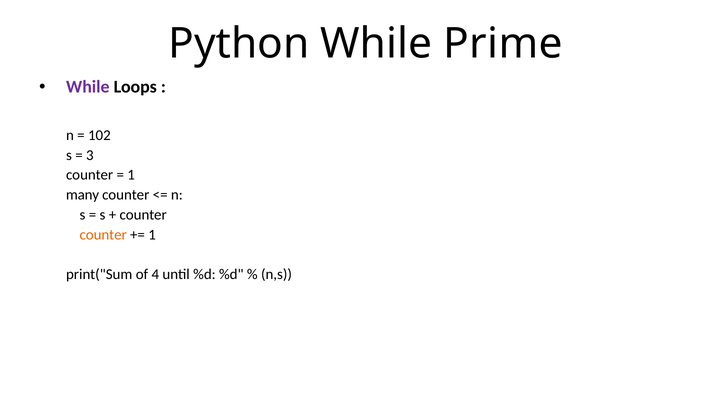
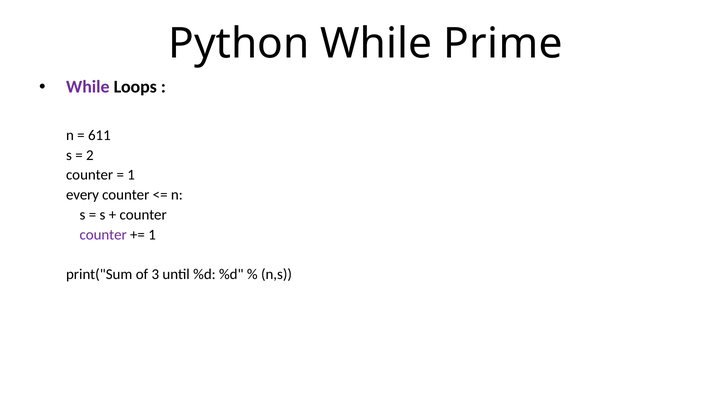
102: 102 -> 611
3: 3 -> 2
many: many -> every
counter at (103, 234) colour: orange -> purple
4: 4 -> 3
